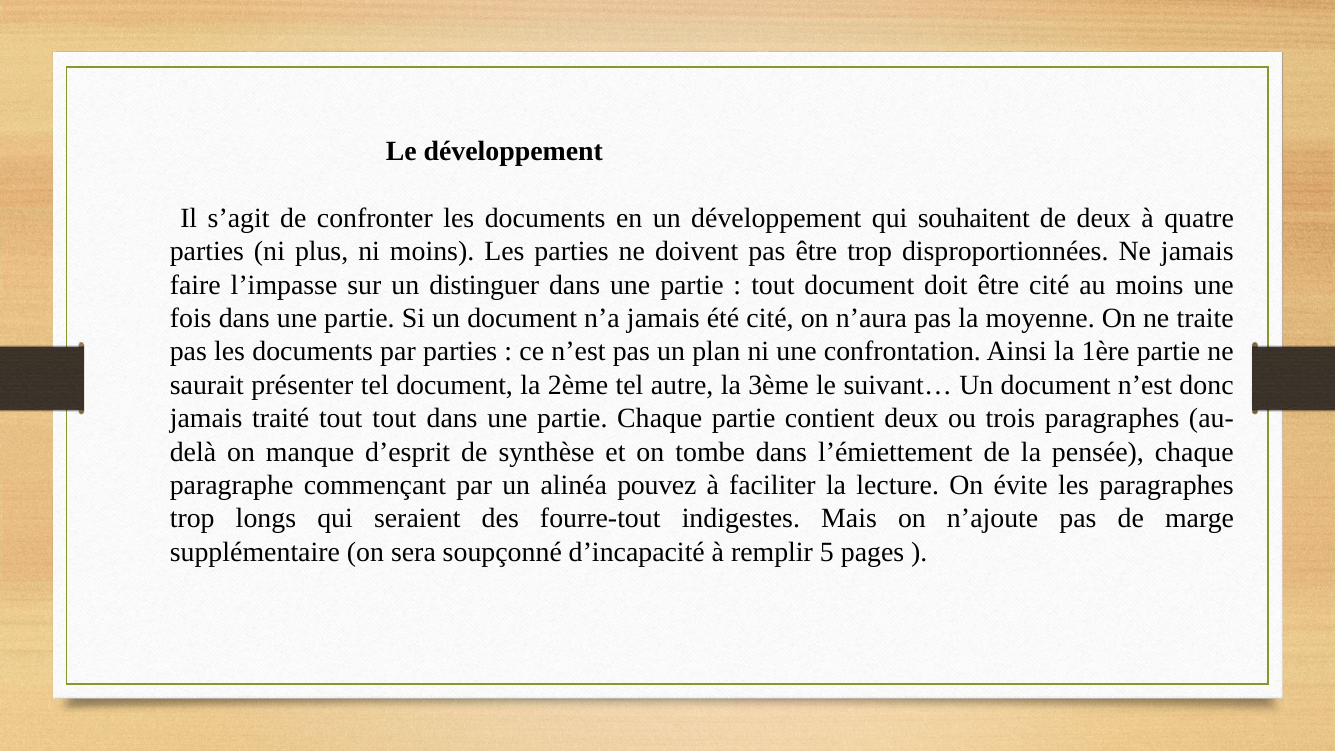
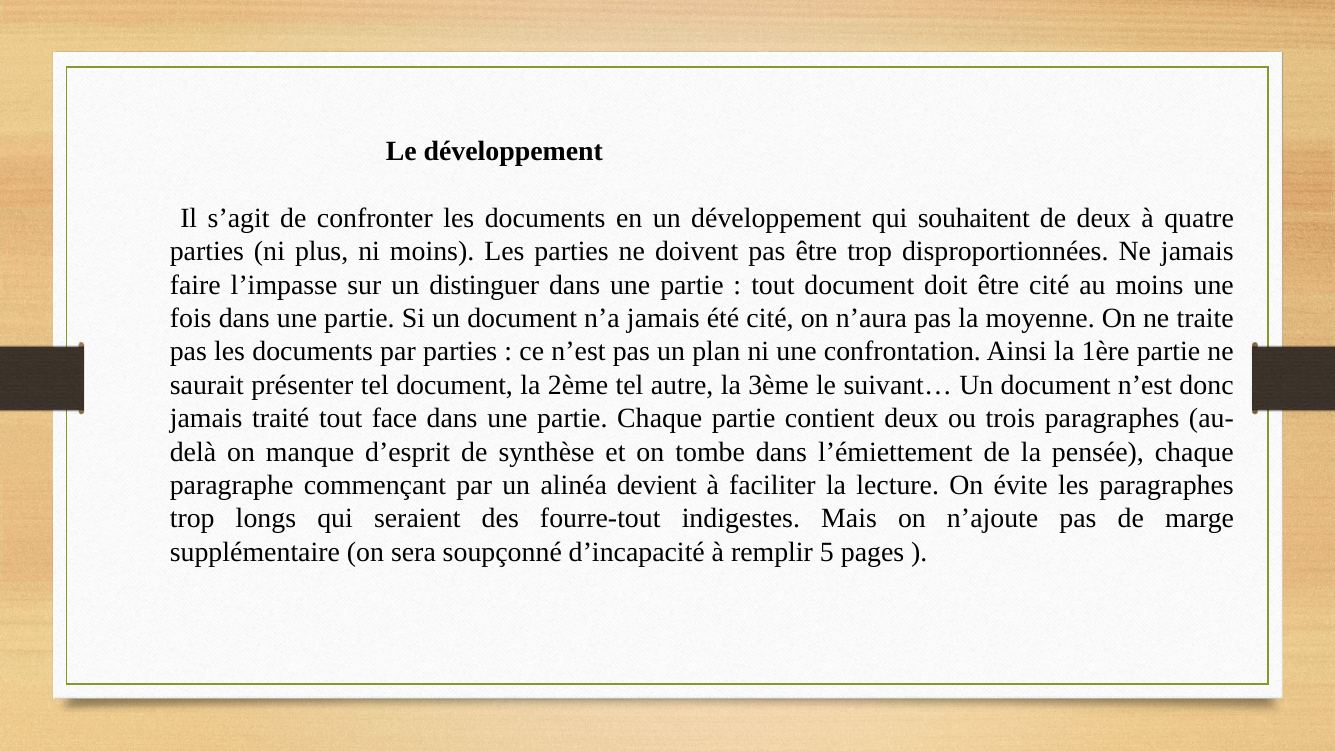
tout tout: tout -> face
pouvez: pouvez -> devient
